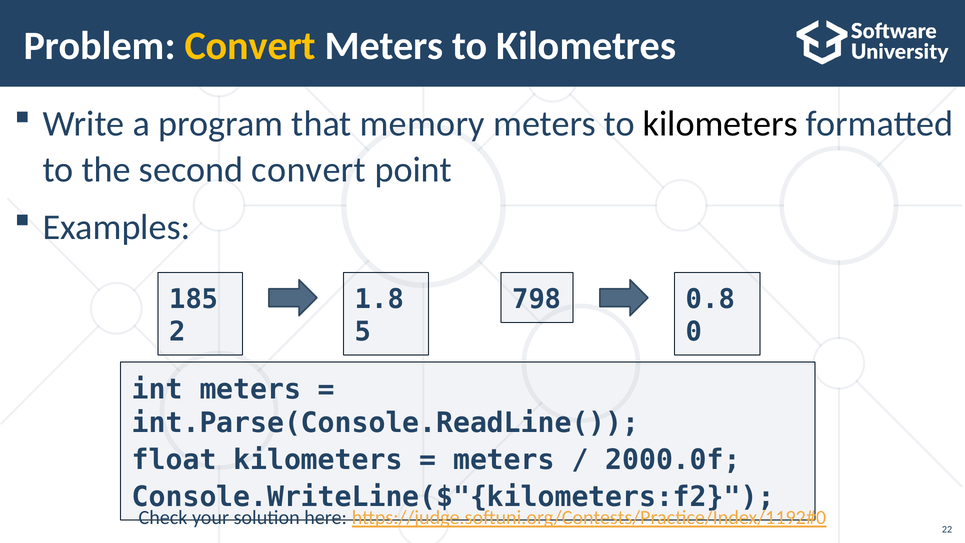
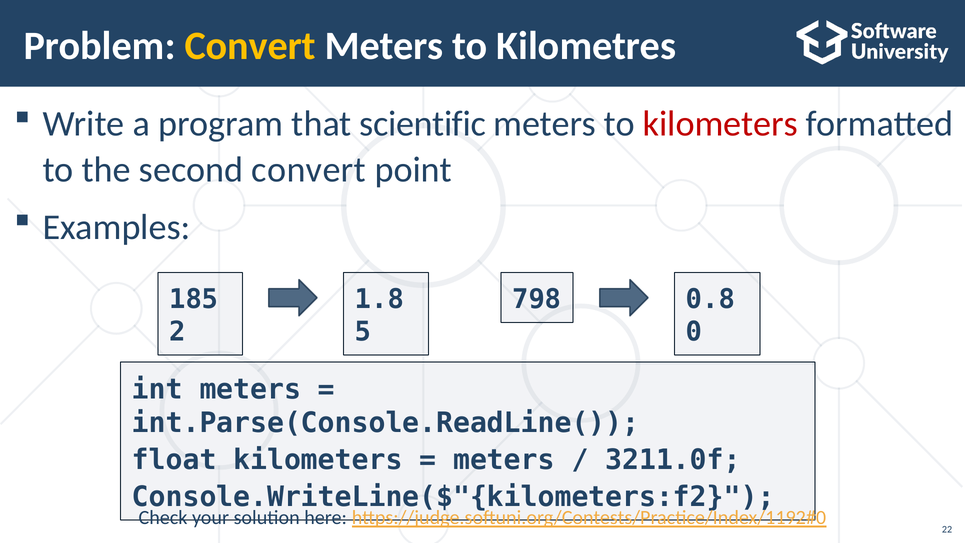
memory: memory -> scientific
kilometers at (720, 124) colour: black -> red
2000.0f: 2000.0f -> 3211.0f
